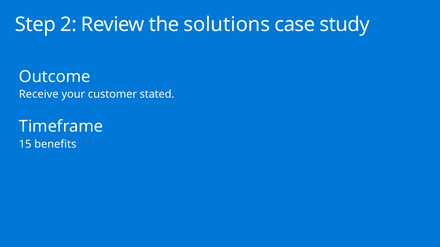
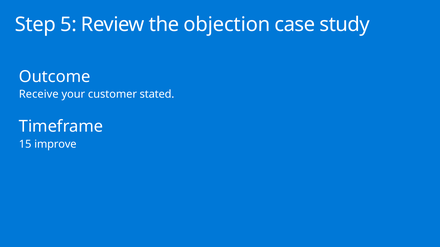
2: 2 -> 5
solutions: solutions -> objection
benefits: benefits -> improve
